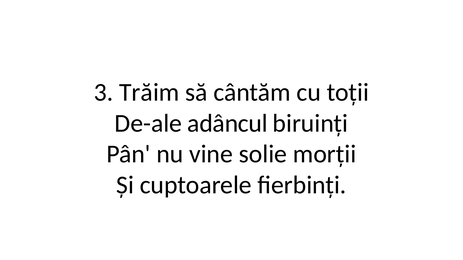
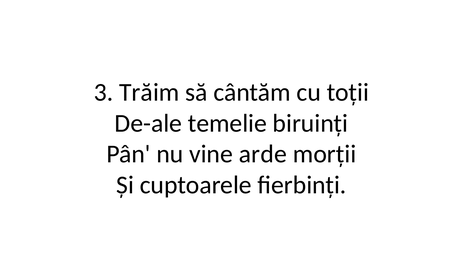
adâncul: adâncul -> temelie
solie: solie -> arde
